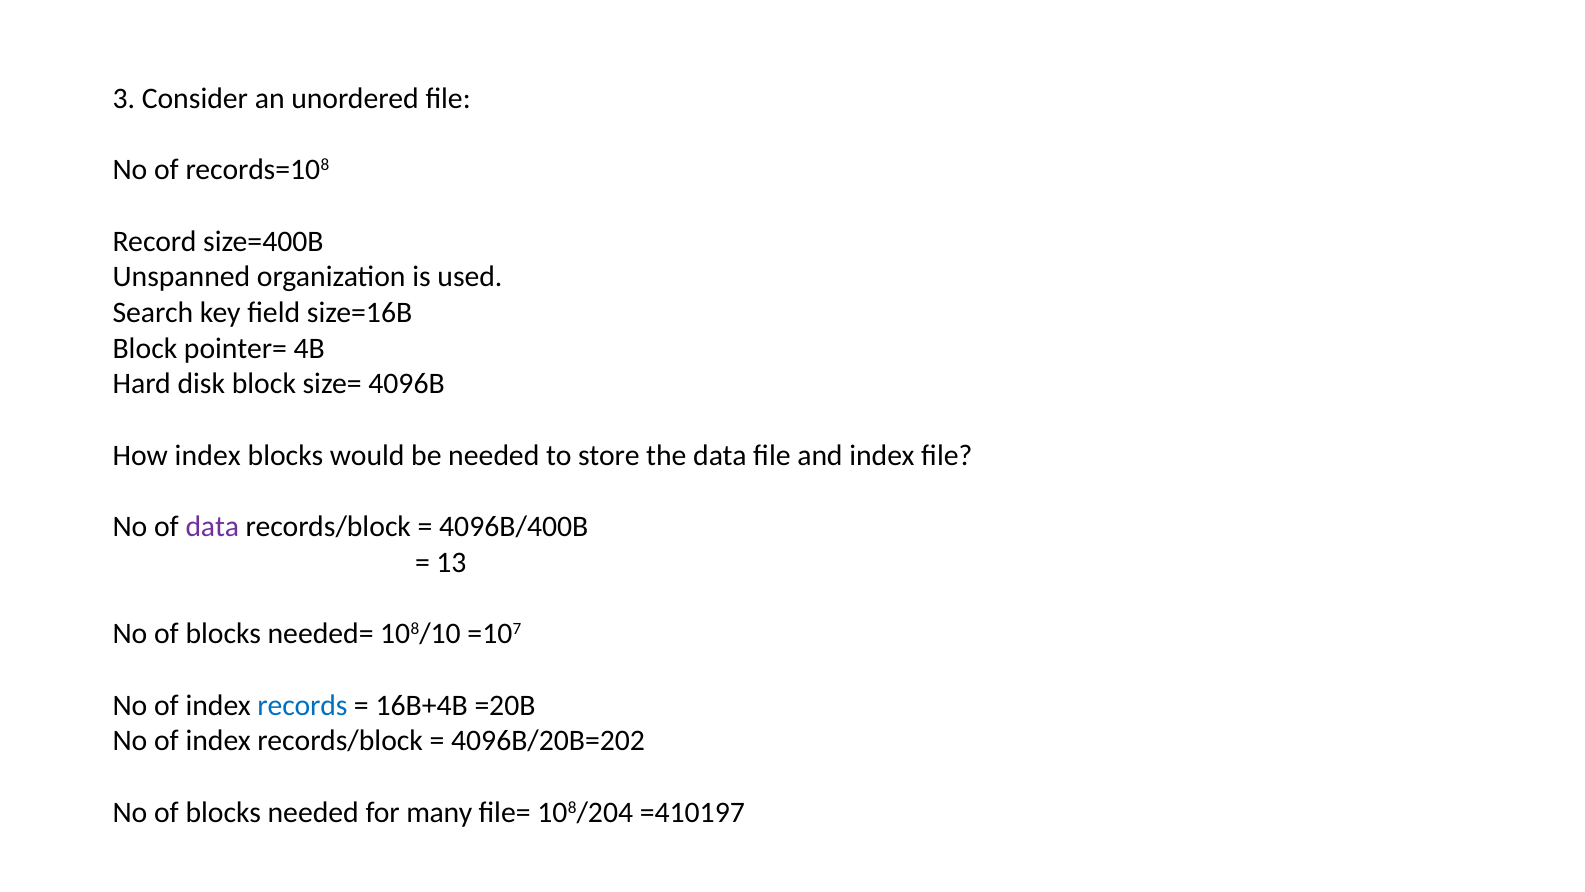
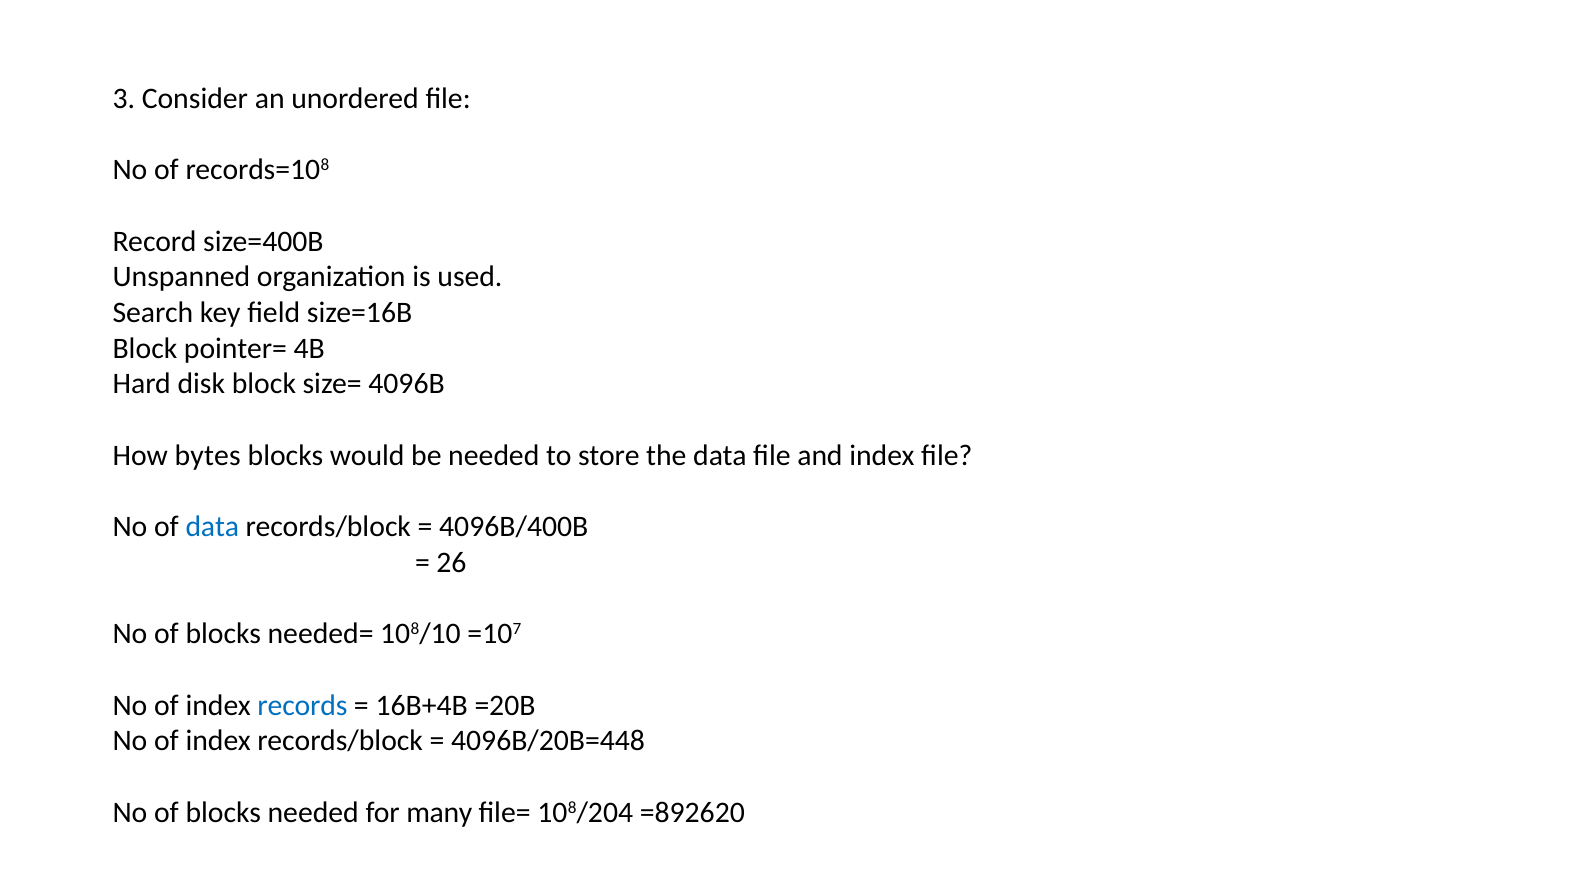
How index: index -> bytes
data at (212, 527) colour: purple -> blue
13: 13 -> 26
4096B/20B=202: 4096B/20B=202 -> 4096B/20B=448
=410197: =410197 -> =892620
